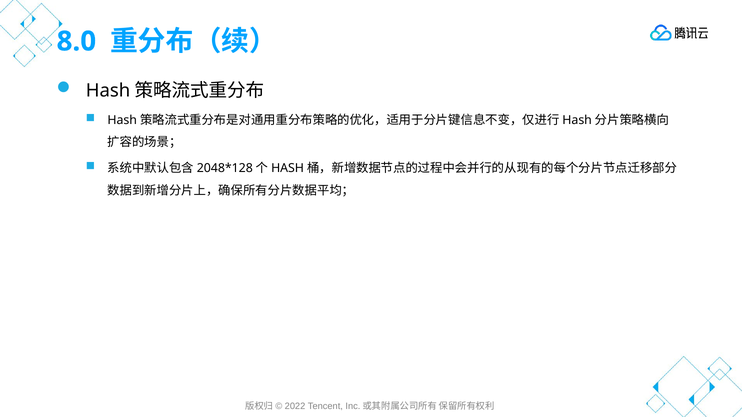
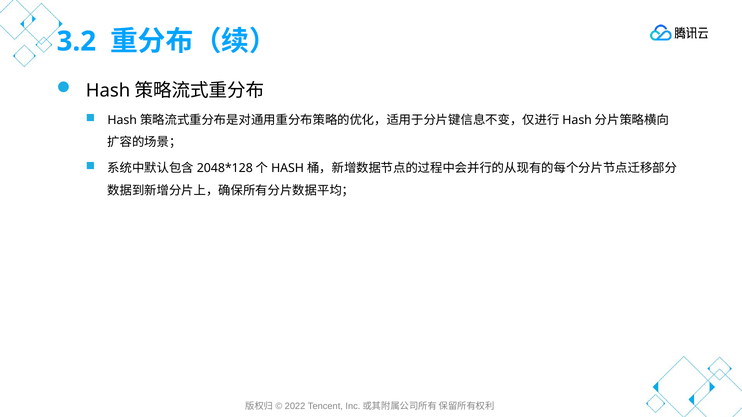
8.0: 8.0 -> 3.2
